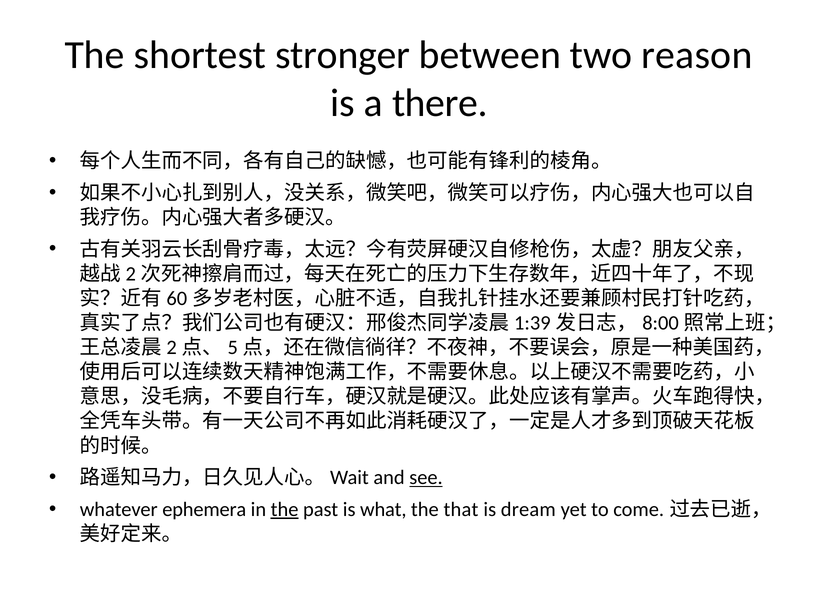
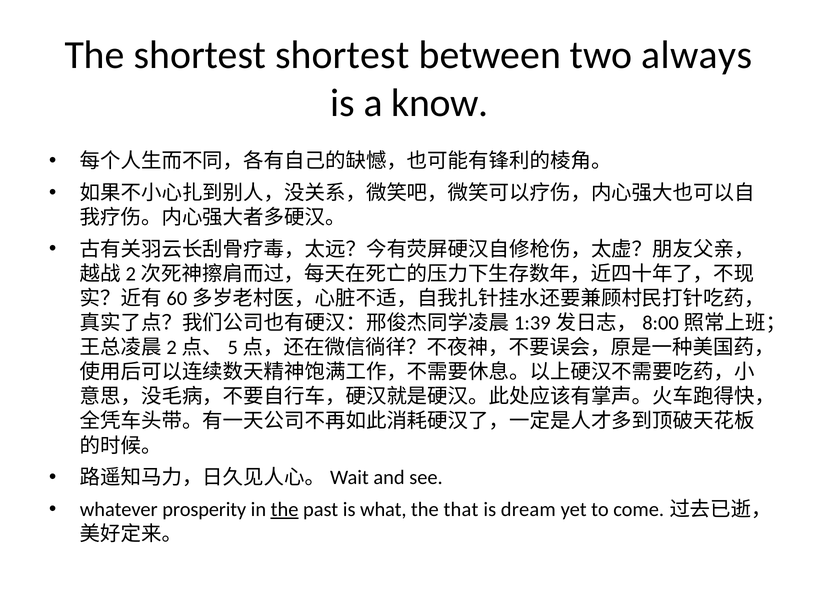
shortest stronger: stronger -> shortest
reason: reason -> always
there: there -> know
see underline: present -> none
ephemera: ephemera -> prosperity
